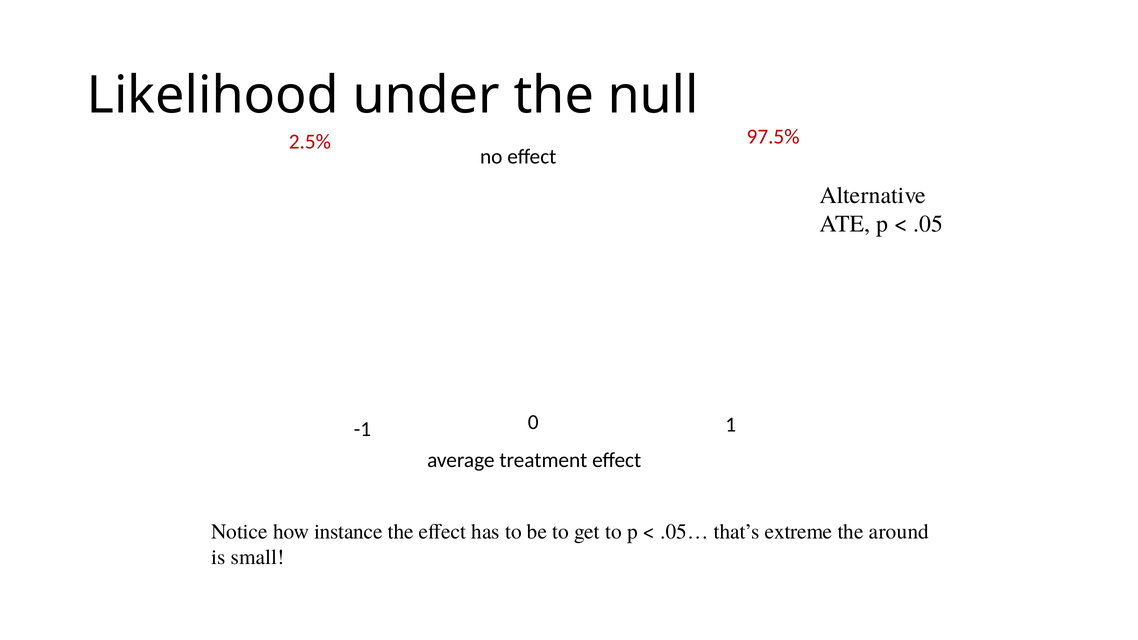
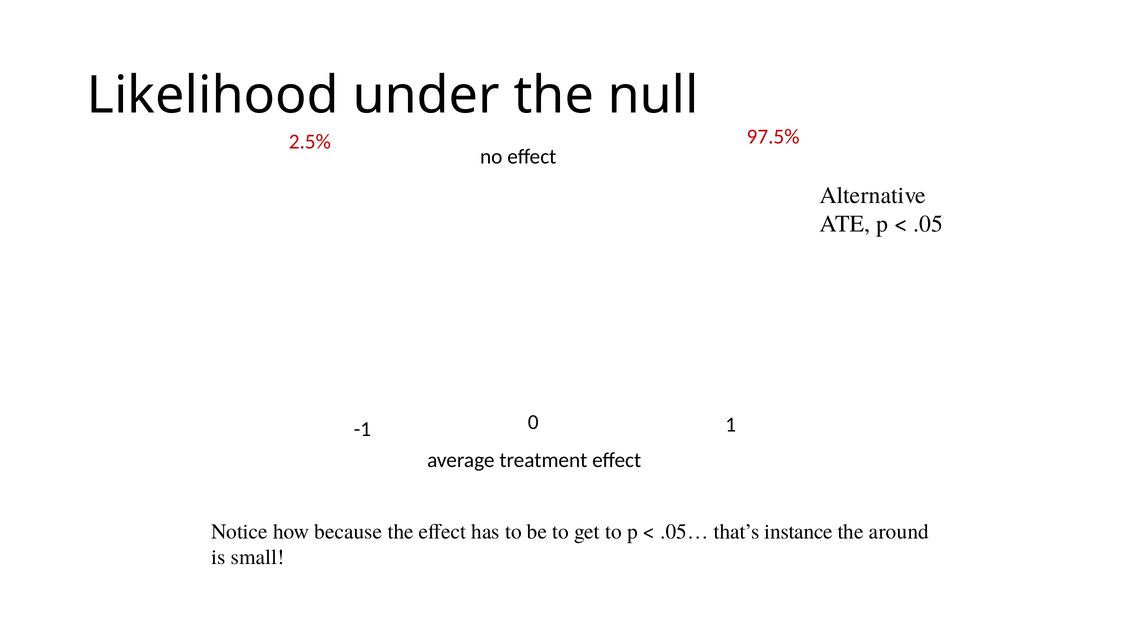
instance: instance -> because
extreme: extreme -> instance
